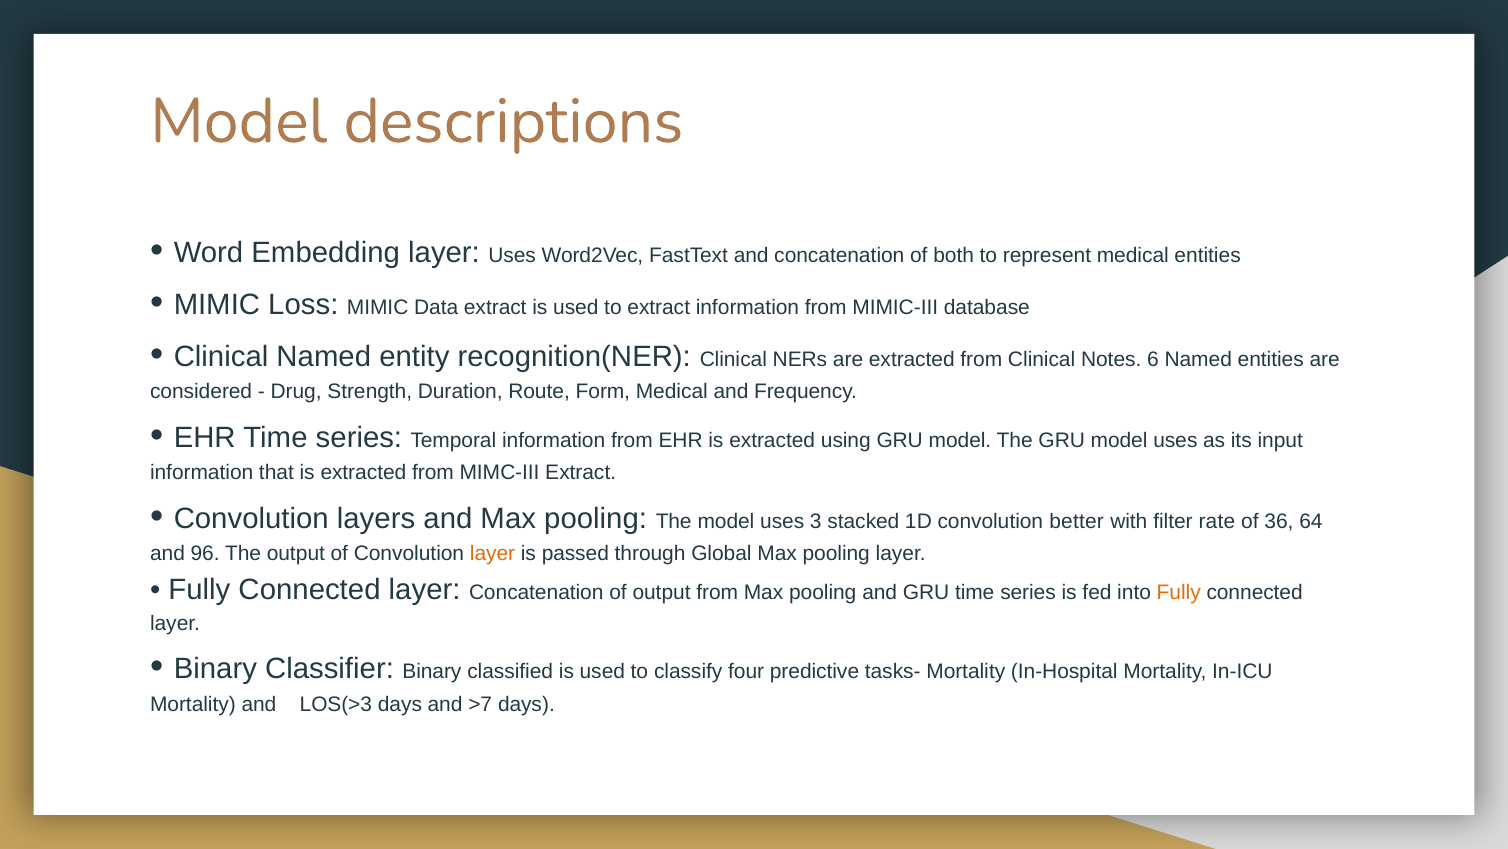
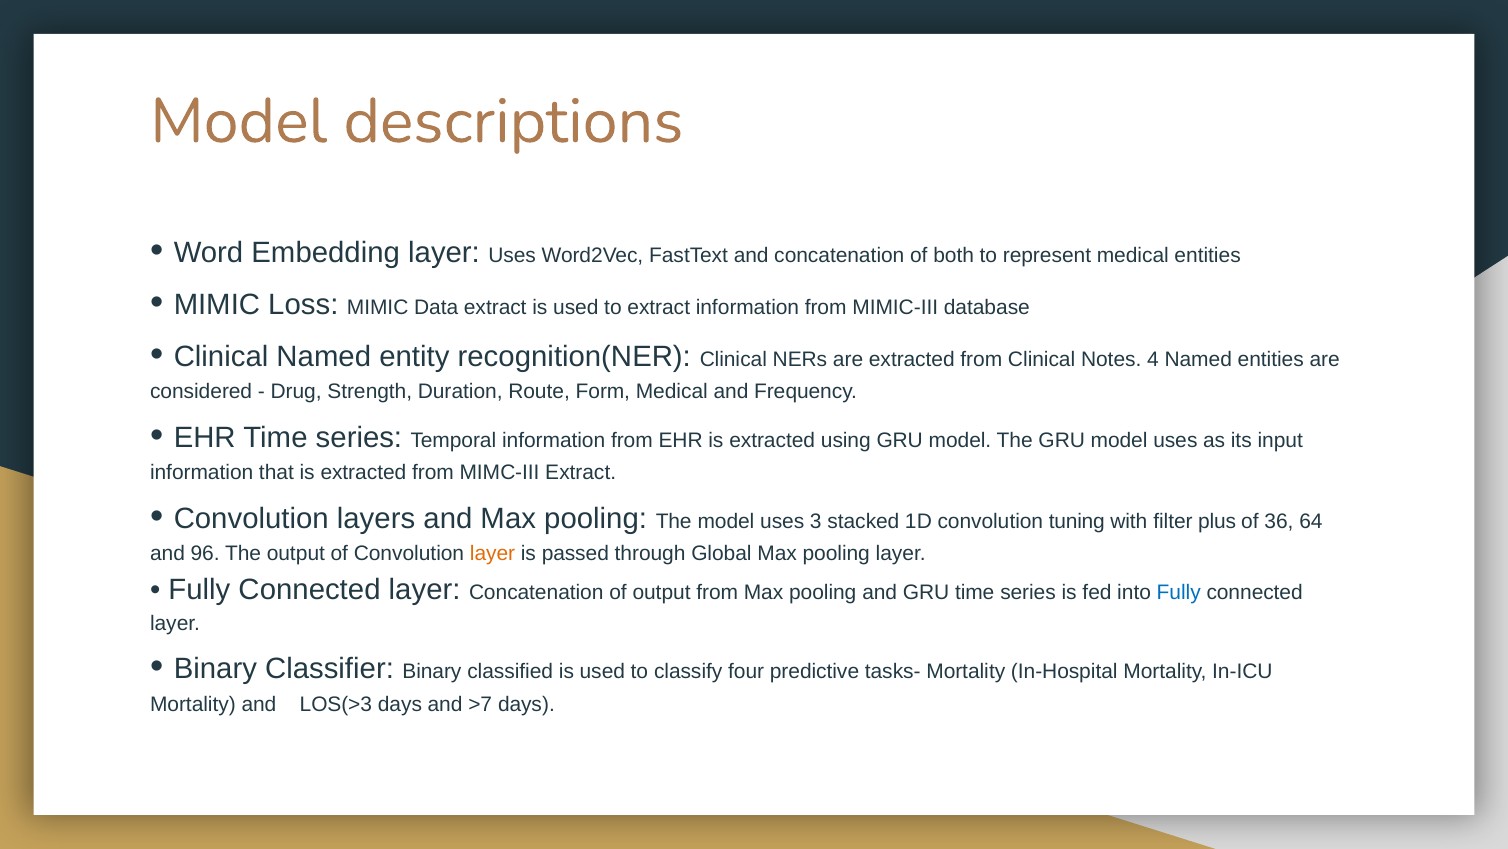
6: 6 -> 4
better: better -> tuning
rate: rate -> plus
Fully at (1179, 592) colour: orange -> blue
